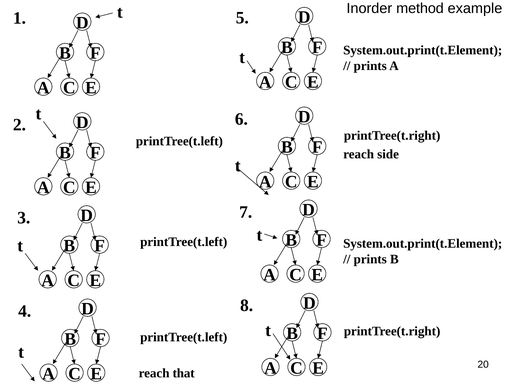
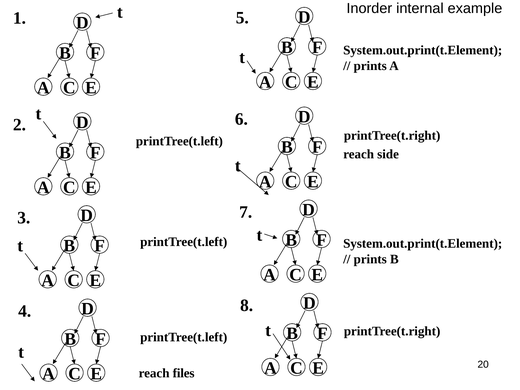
method: method -> internal
that: that -> files
